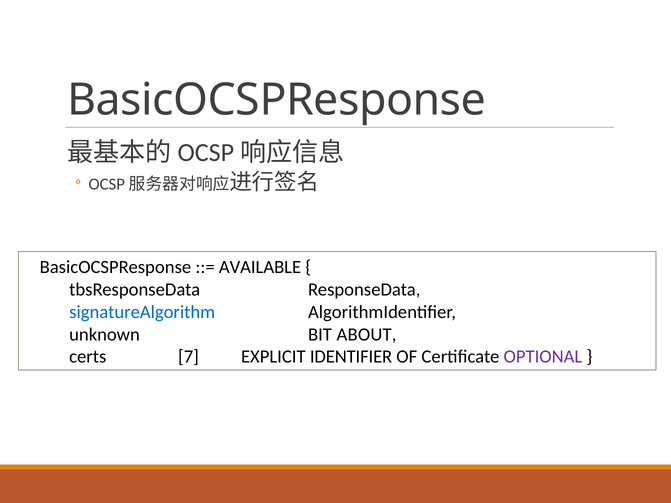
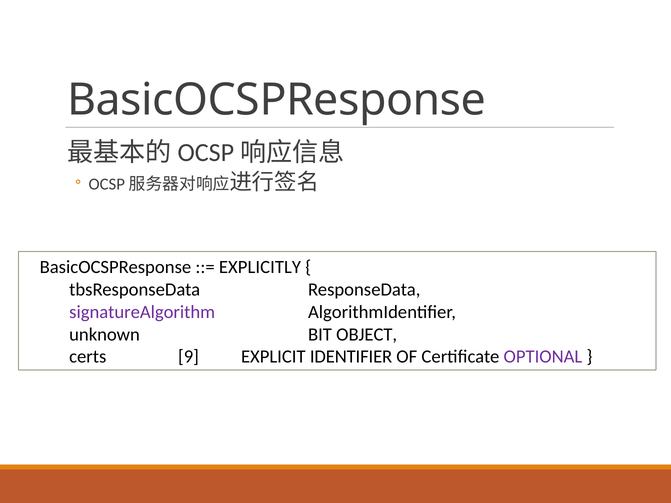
AVAILABLE: AVAILABLE -> EXPLICITLY
signatureAlgorithm colour: blue -> purple
ABOUT: ABOUT -> OBJECT
7: 7 -> 9
